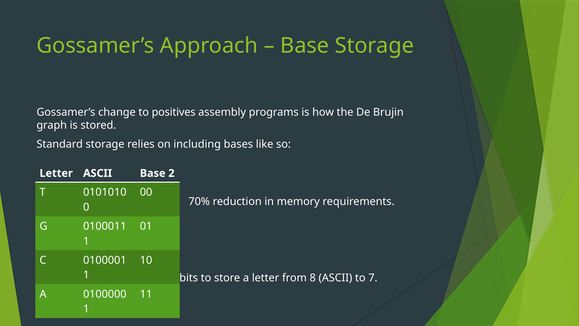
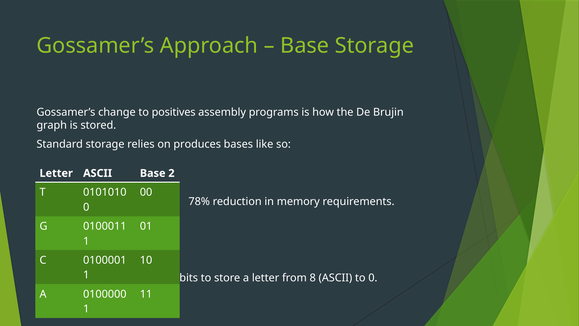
including: including -> produces
70%: 70% -> 78%
to 7: 7 -> 0
